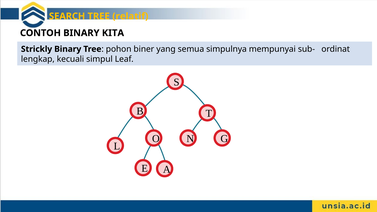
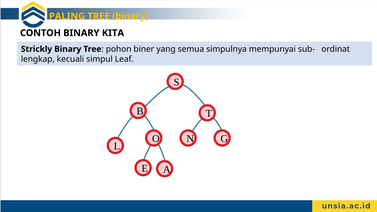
SEARCH: SEARCH -> PALING
TREE relatif: relatif -> binary
